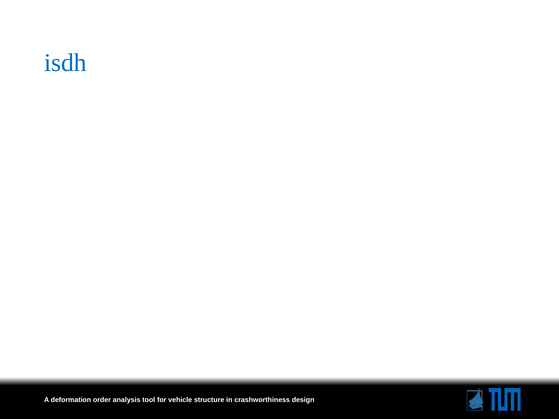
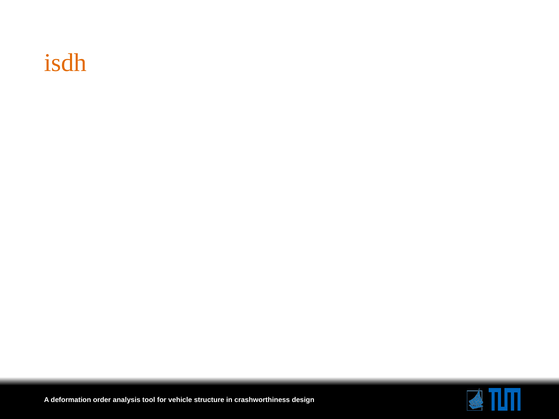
isdh colour: blue -> orange
